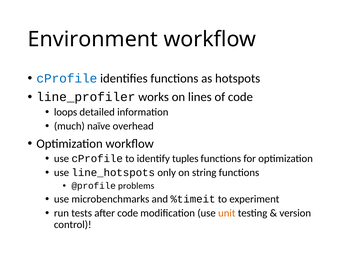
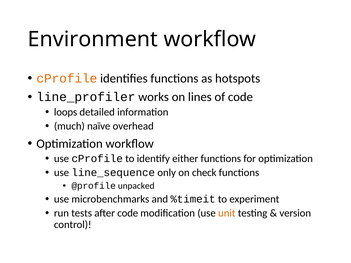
cProfile at (67, 79) colour: blue -> orange
tuples: tuples -> either
line_hotspots: line_hotspots -> line_sequence
string: string -> check
problems: problems -> unpacked
